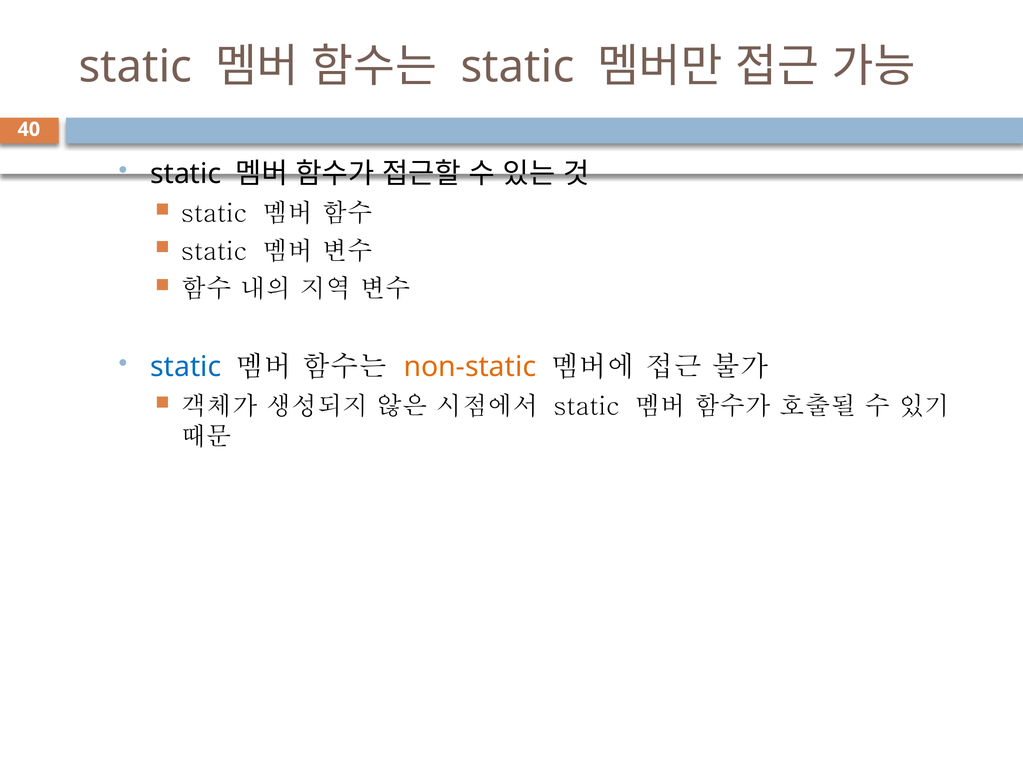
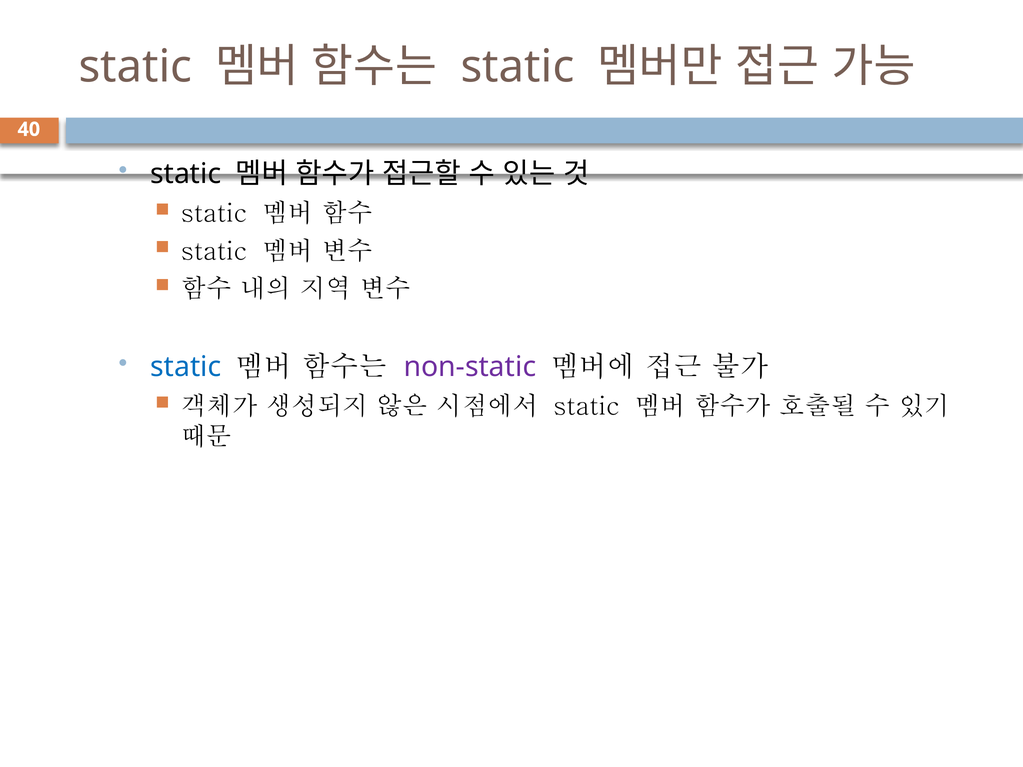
non-static colour: orange -> purple
